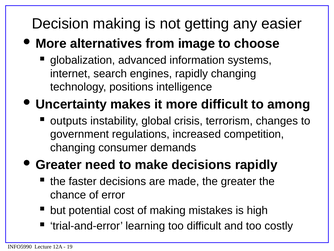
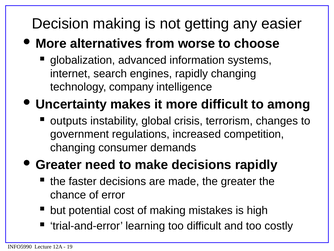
image: image -> worse
positions: positions -> company
